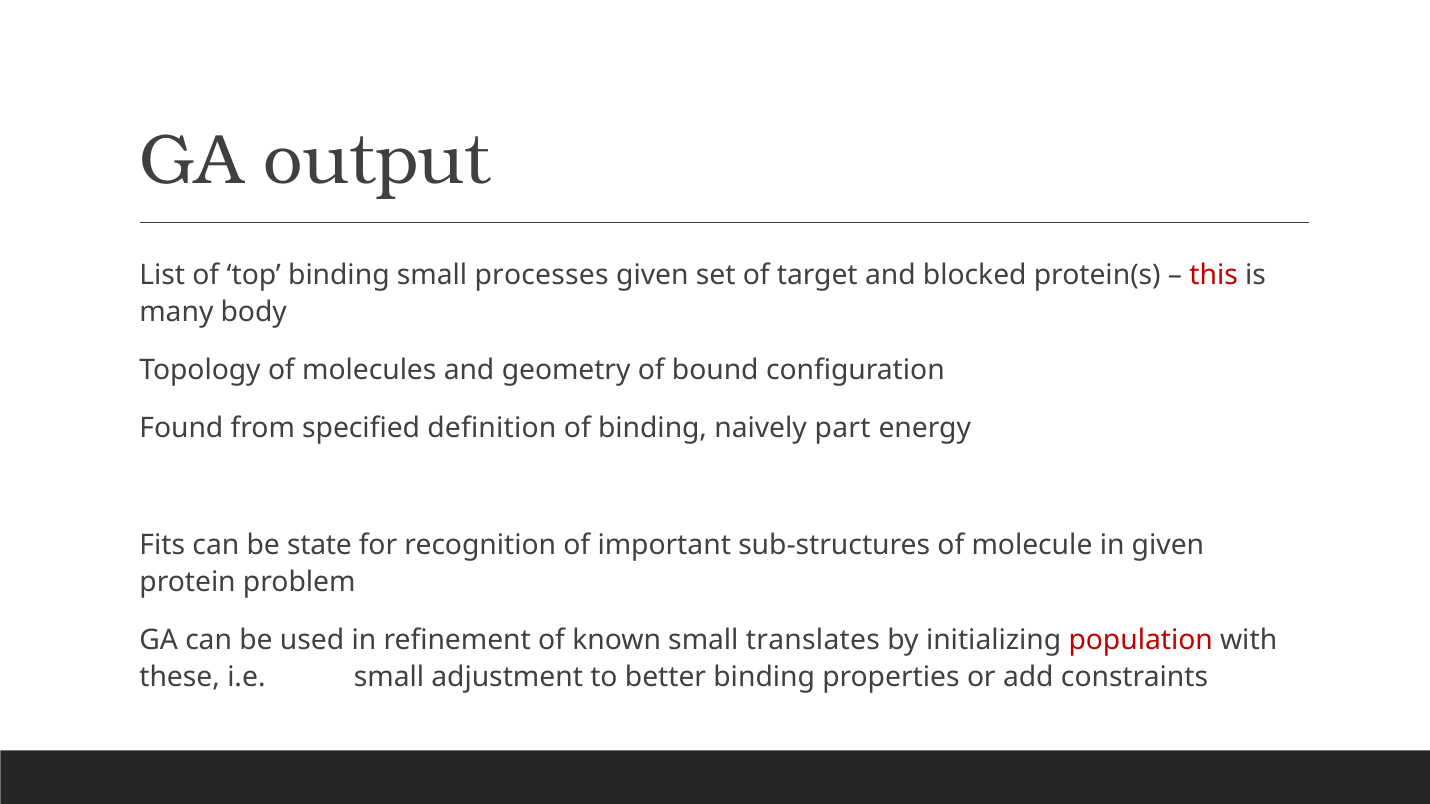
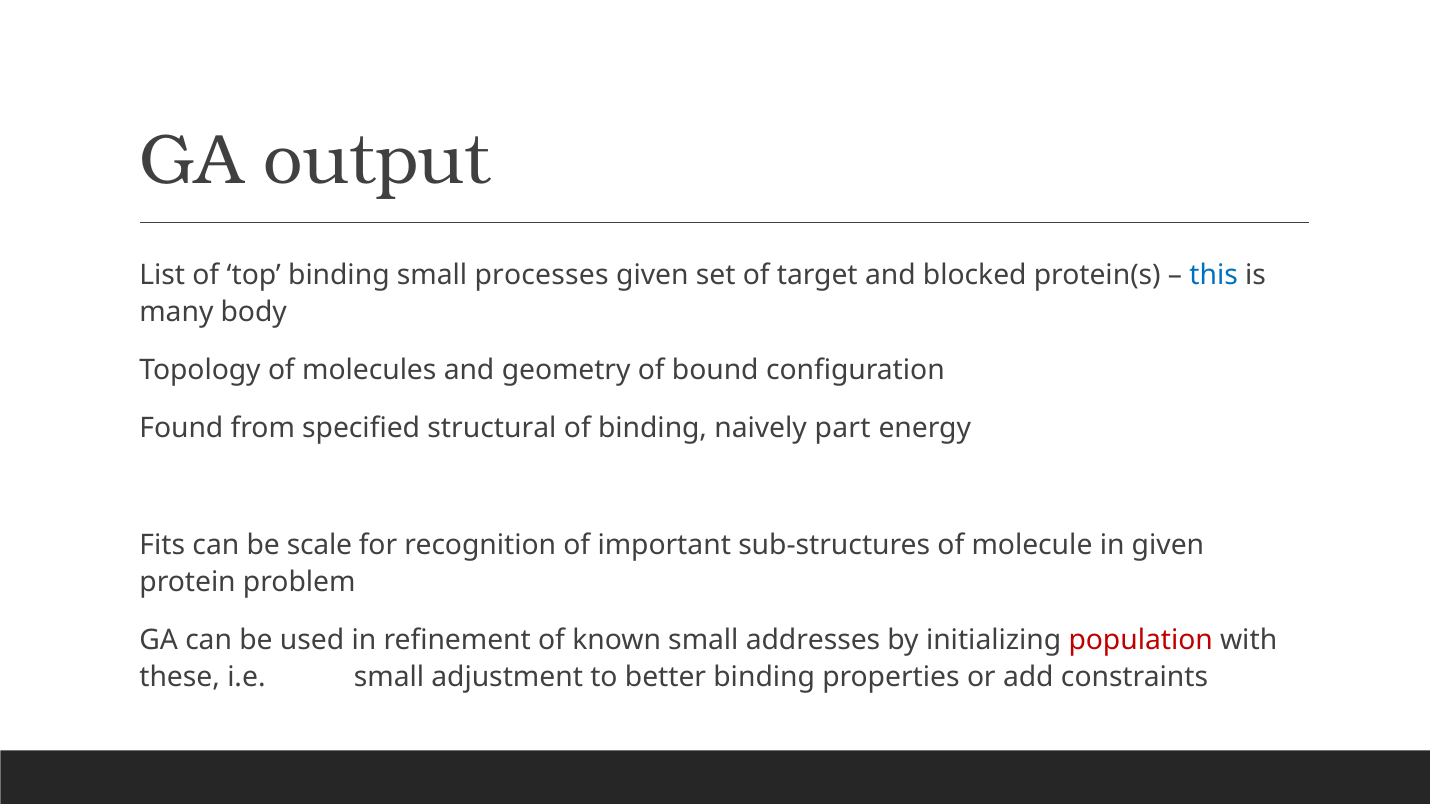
this colour: red -> blue
definition: definition -> structural
state: state -> scale
translates: translates -> addresses
